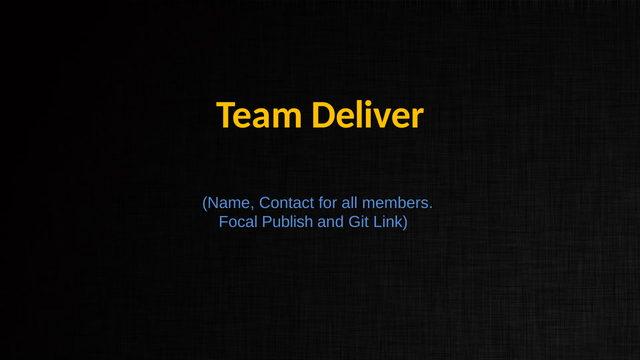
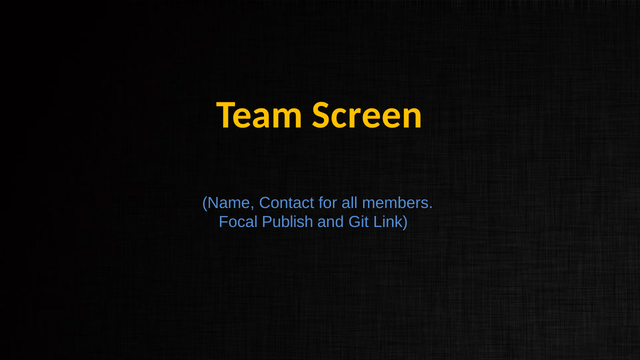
Deliver: Deliver -> Screen
